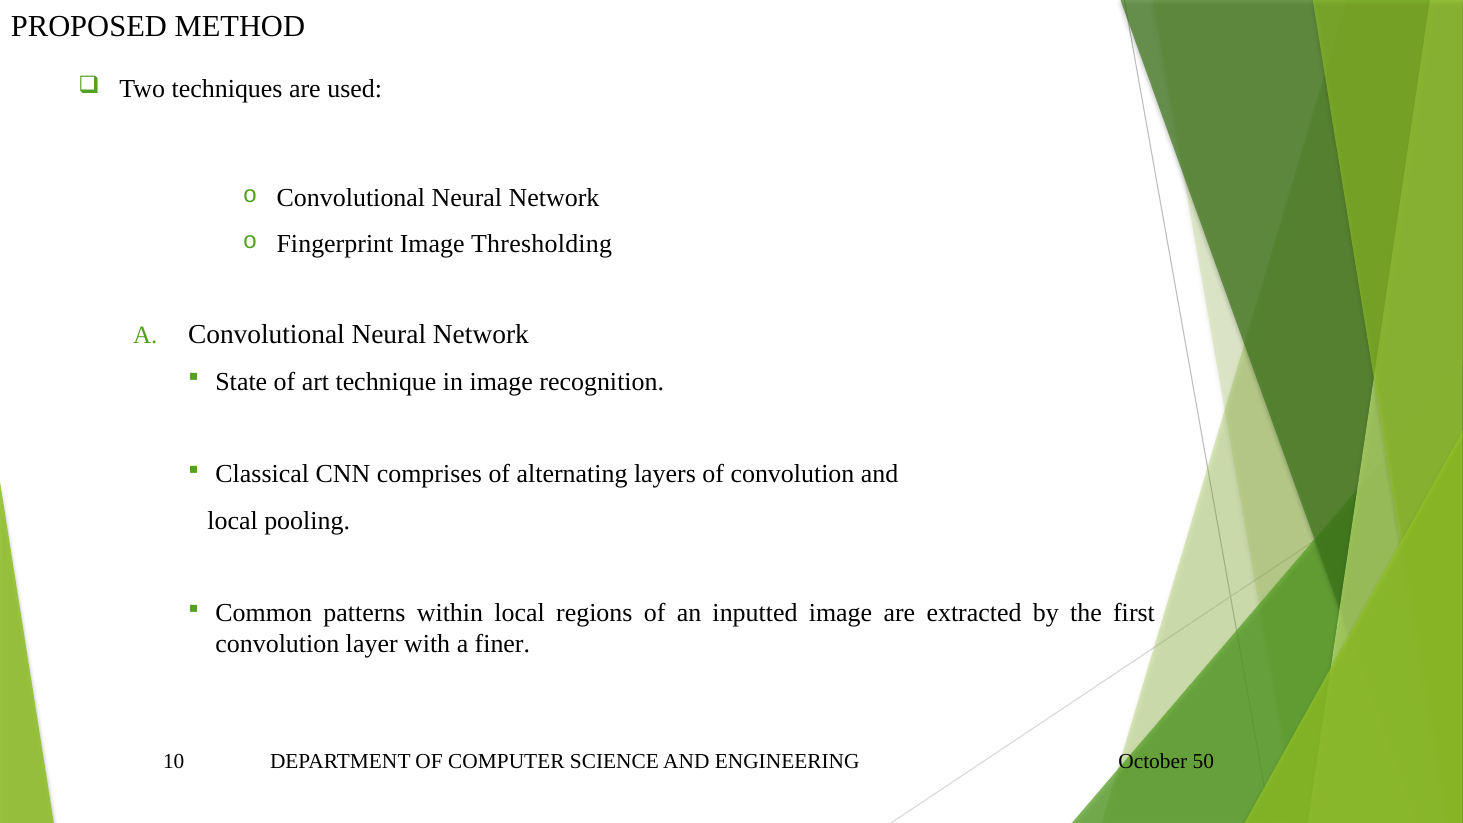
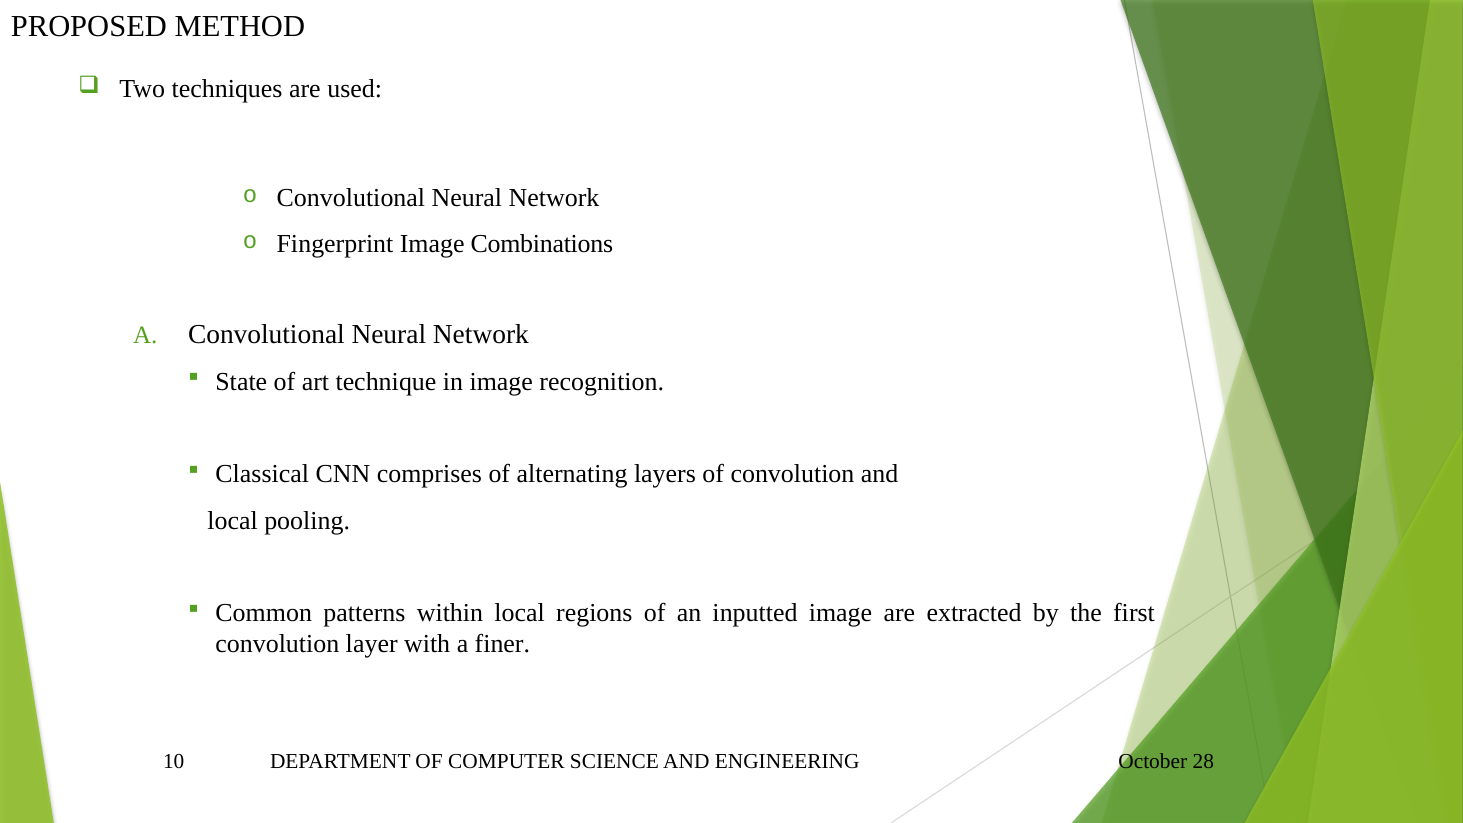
Thresholding: Thresholding -> Combinations
50: 50 -> 28
